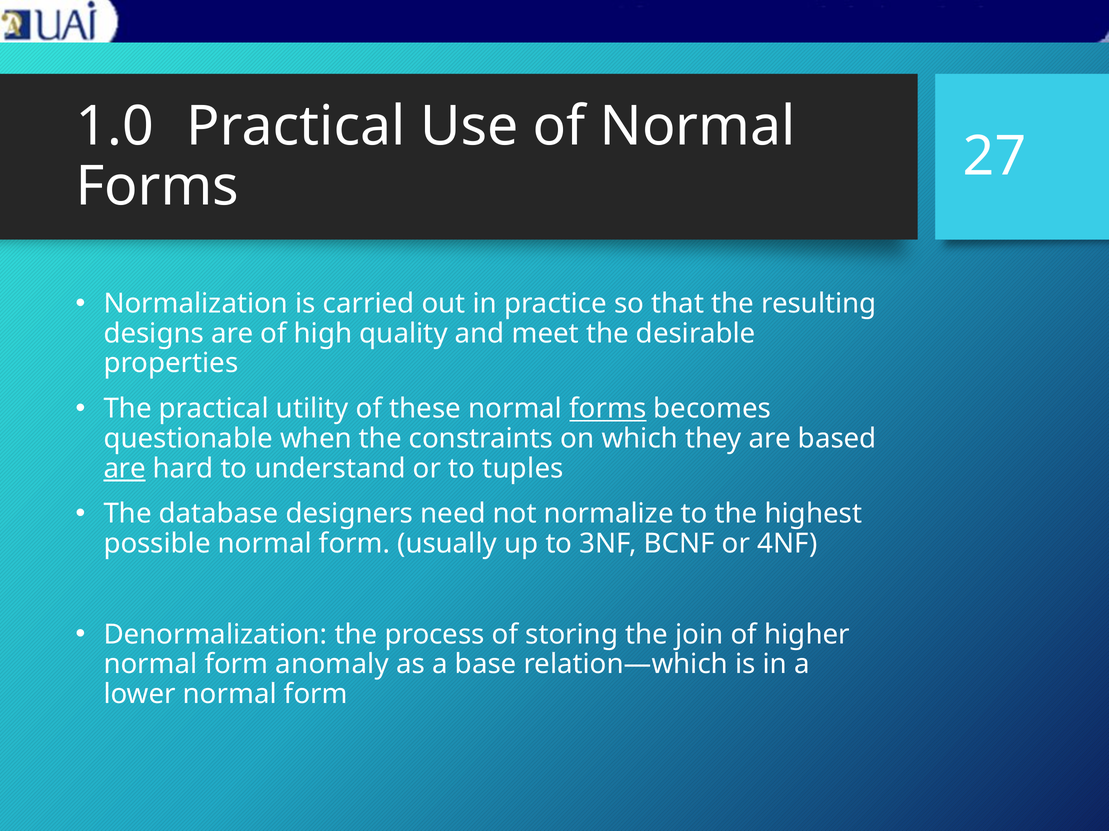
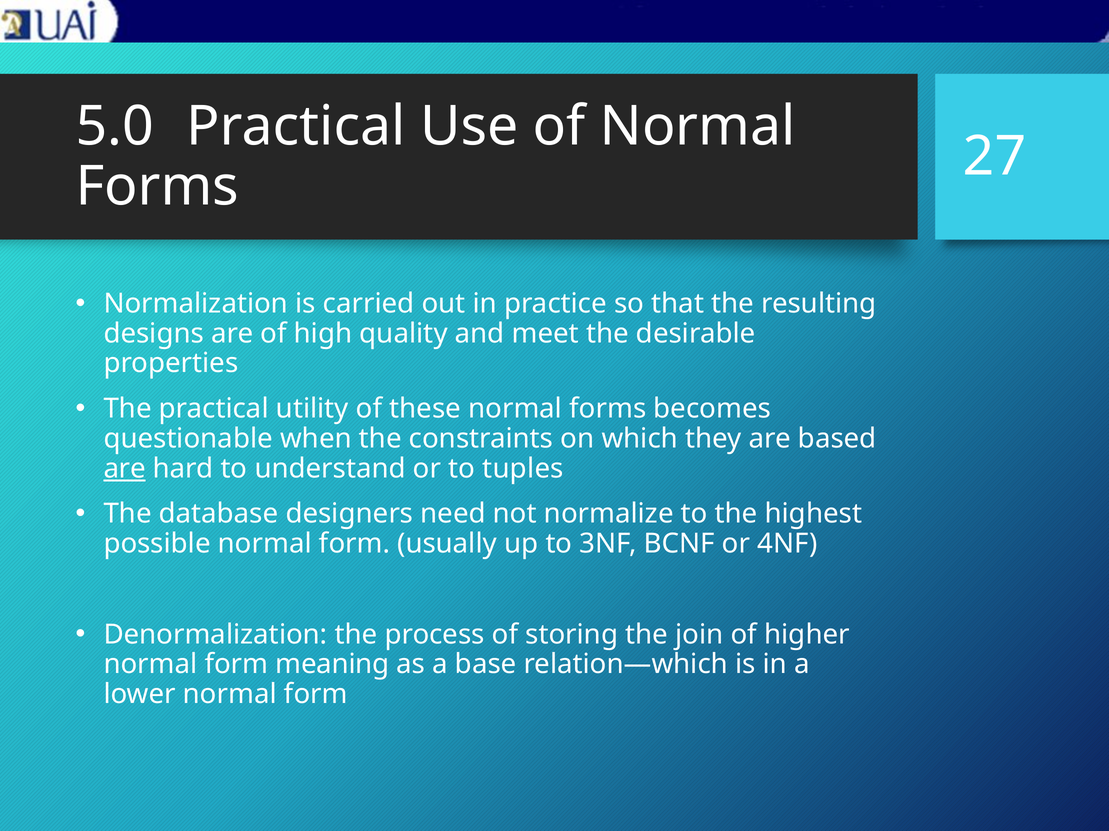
1.0: 1.0 -> 5.0
forms at (608, 409) underline: present -> none
anomaly: anomaly -> meaning
